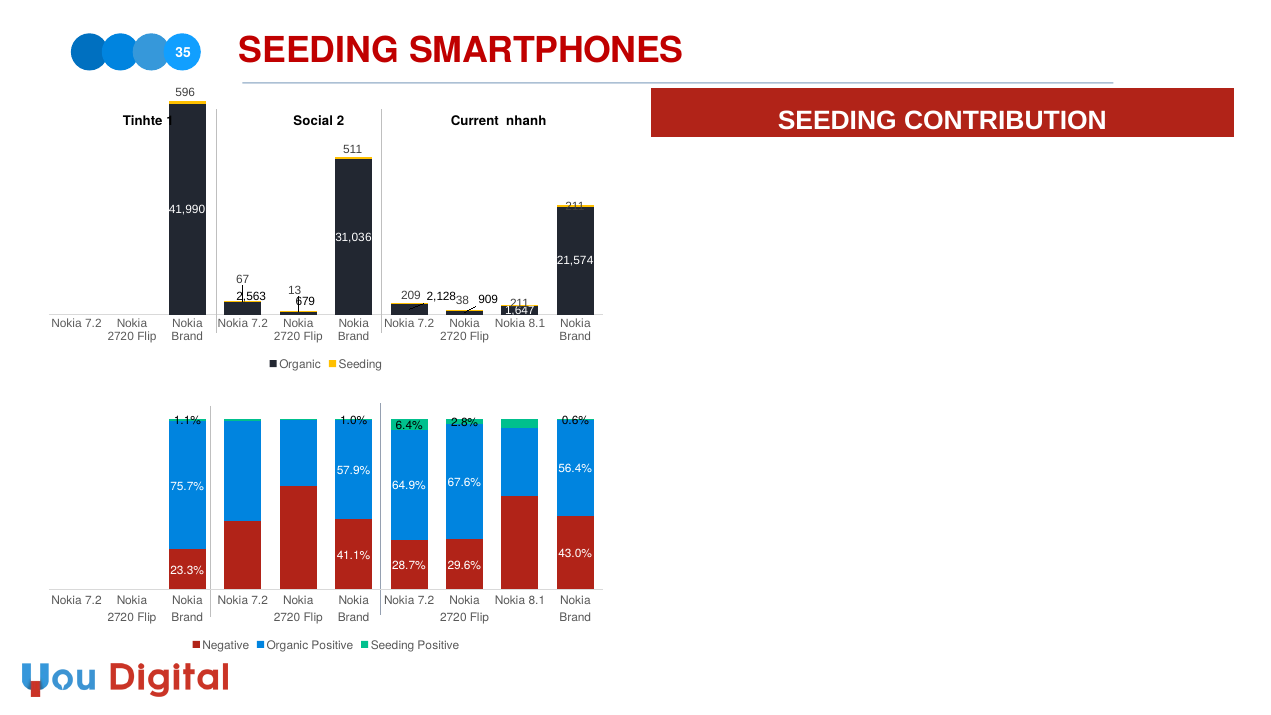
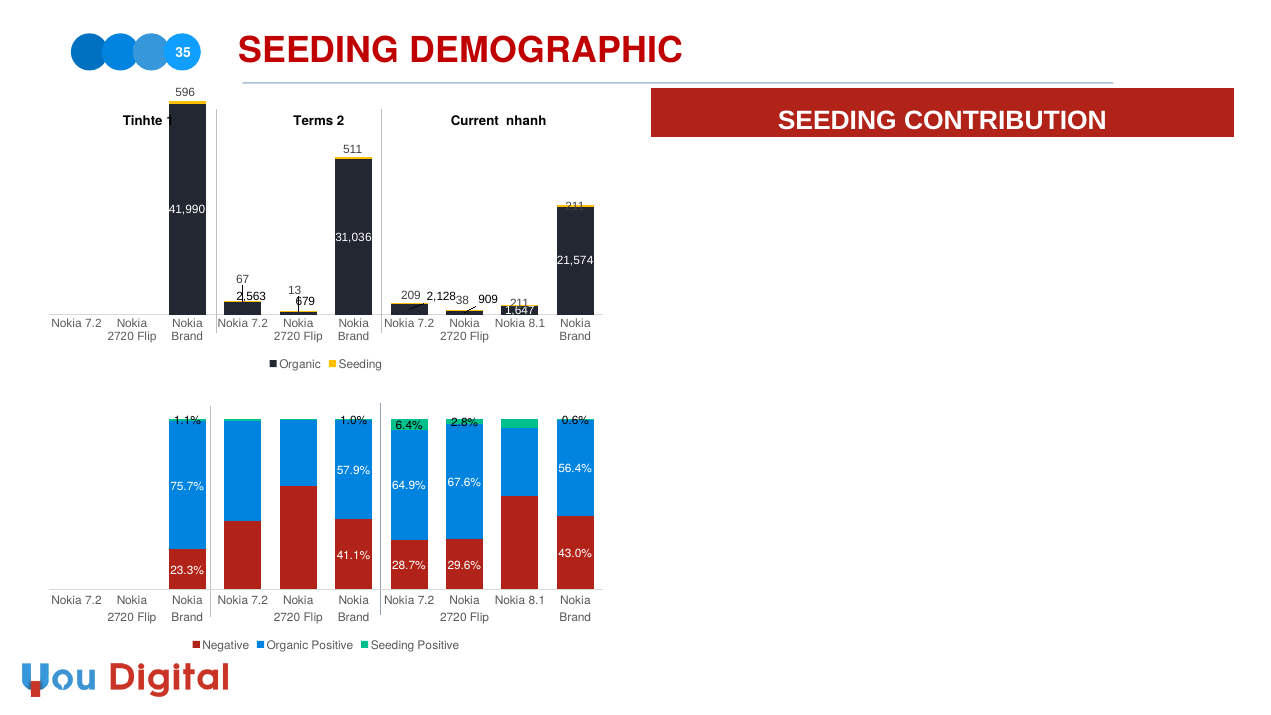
SMARTPHONES: SMARTPHONES -> DEMOGRAPHIC
Social: Social -> Terms
